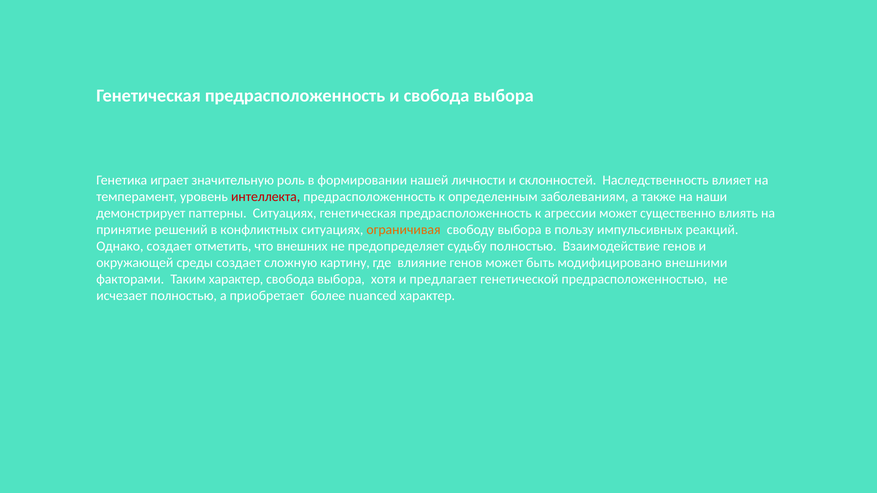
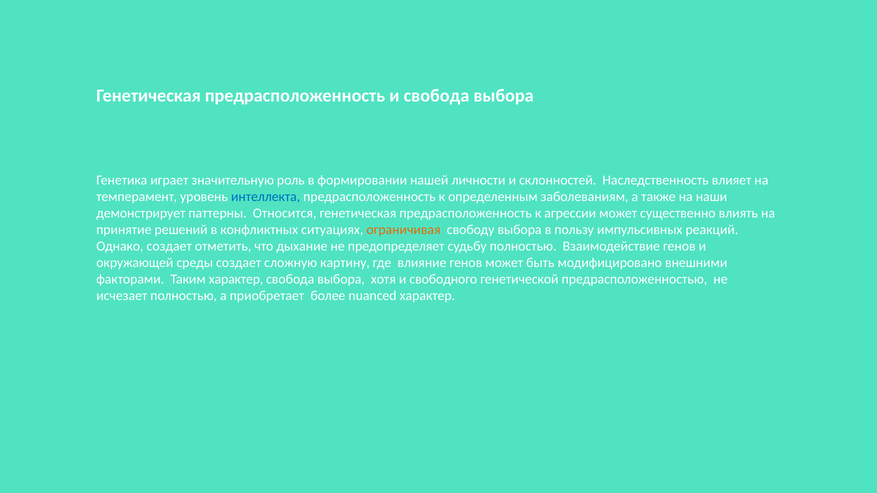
интеллекта colour: red -> blue
паттерны Ситуациях: Ситуациях -> Относится
внешних: внешних -> дыхание
предлагает: предлагает -> свободного
